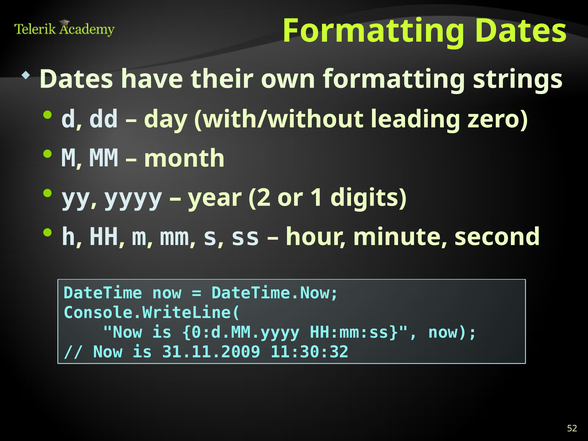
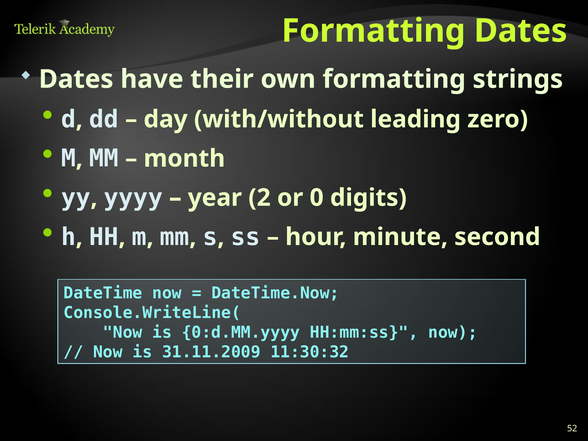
1: 1 -> 0
